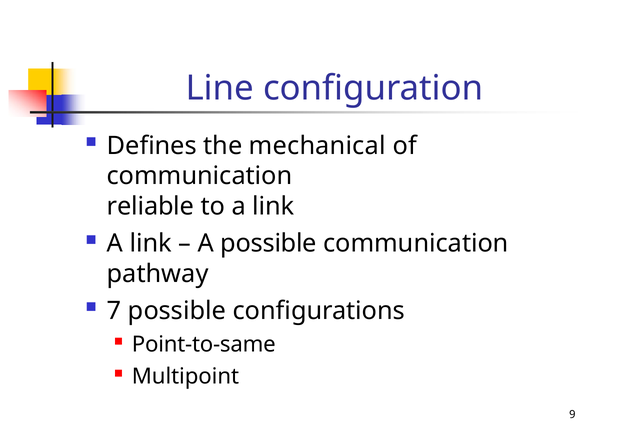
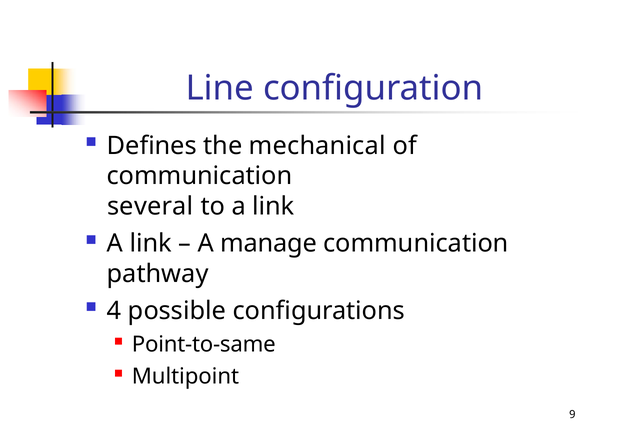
reliable: reliable -> several
A possible: possible -> manage
7: 7 -> 4
